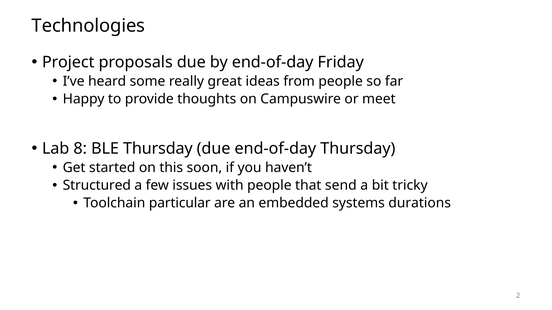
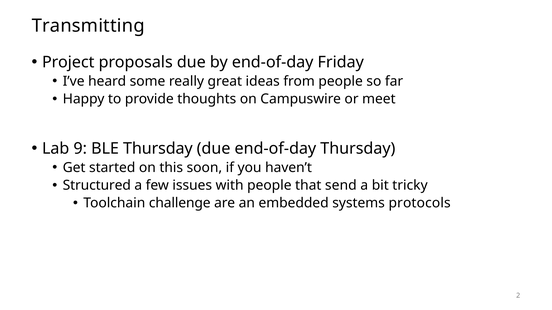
Technologies: Technologies -> Transmitting
8: 8 -> 9
particular: particular -> challenge
durations: durations -> protocols
